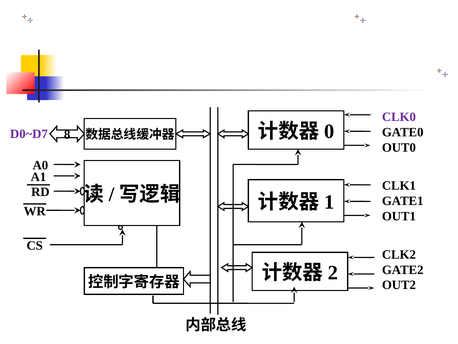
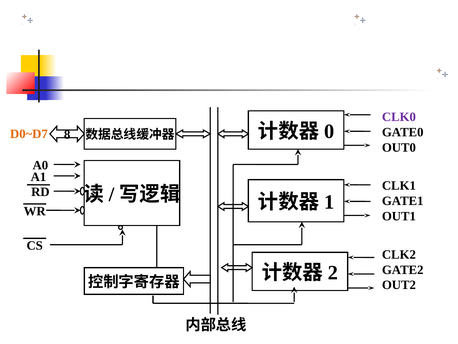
D0~D7 colour: purple -> orange
